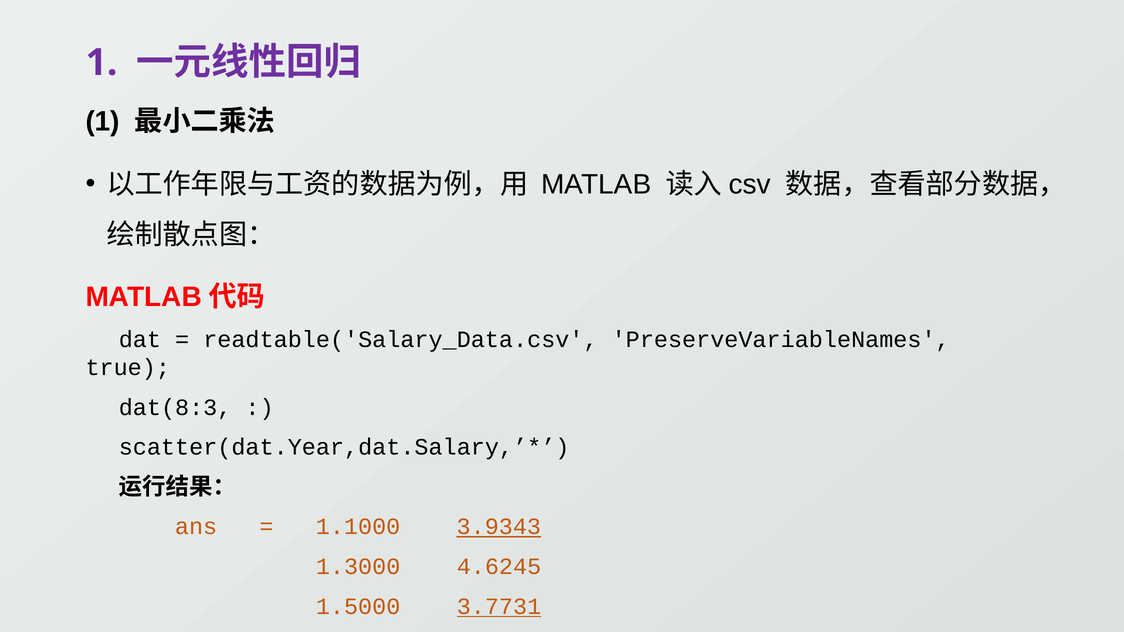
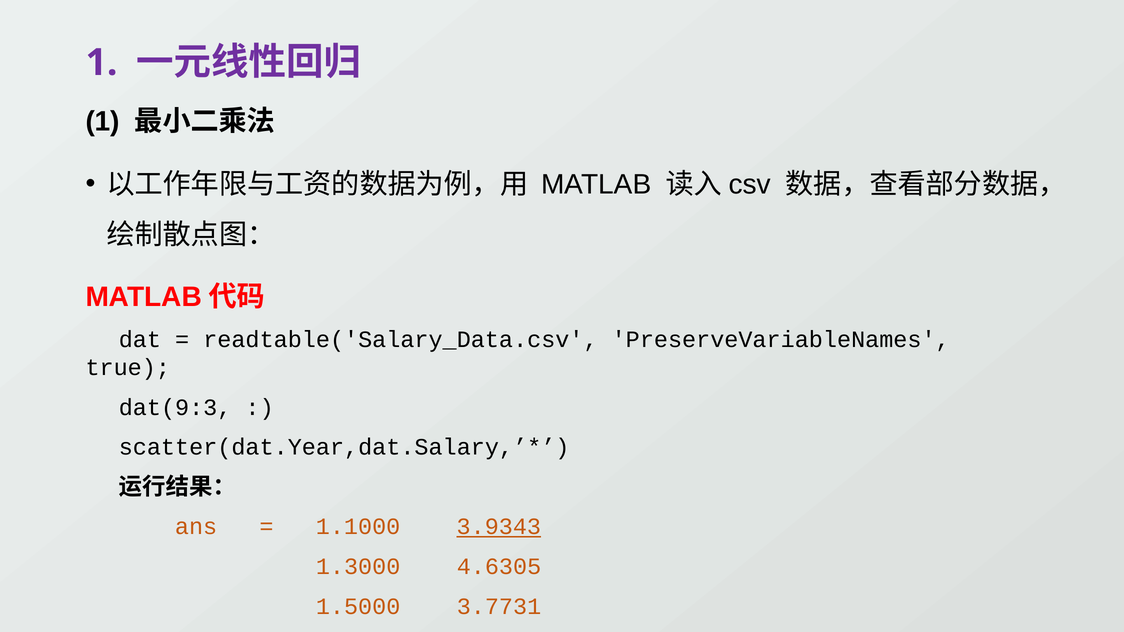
dat(8:3: dat(8:3 -> dat(9:3
4.6245: 4.6245 -> 4.6305
3.7731 underline: present -> none
